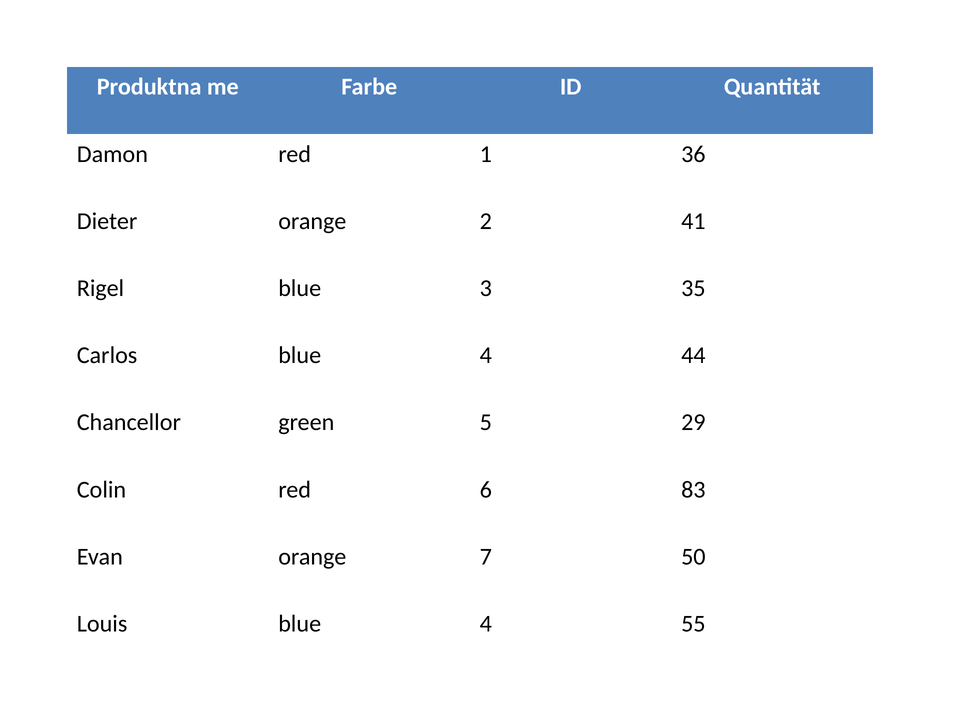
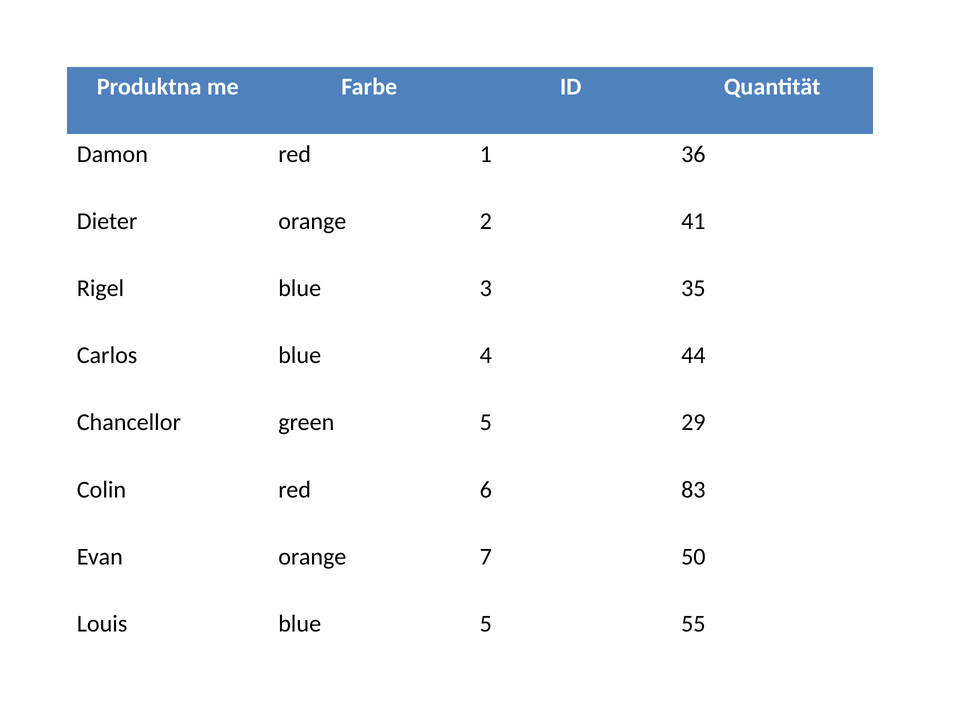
Louis blue 4: 4 -> 5
